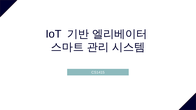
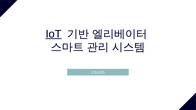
IoT underline: none -> present
